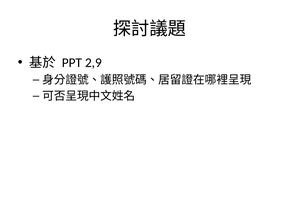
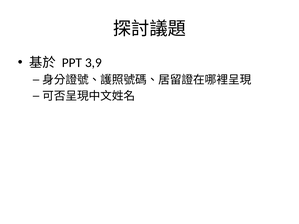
2,9: 2,9 -> 3,9
